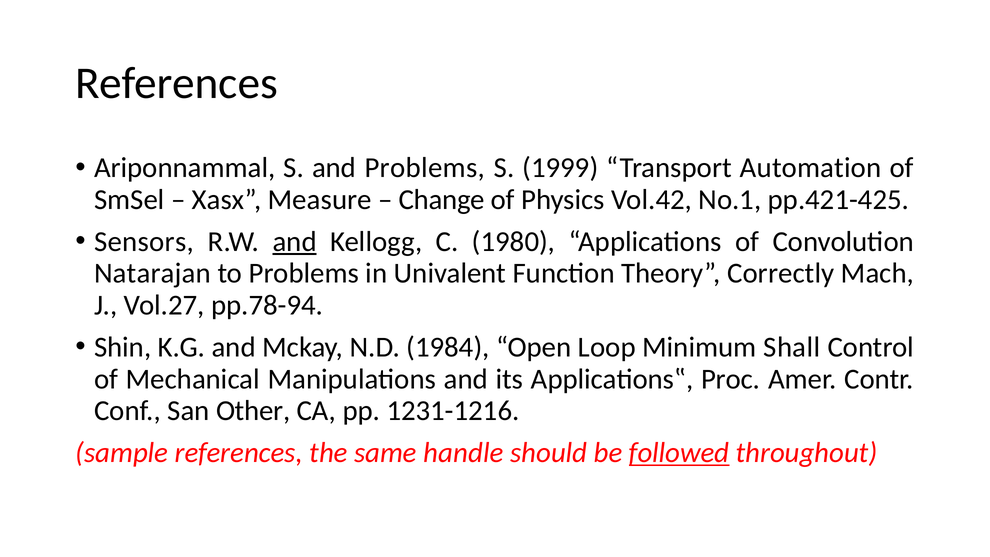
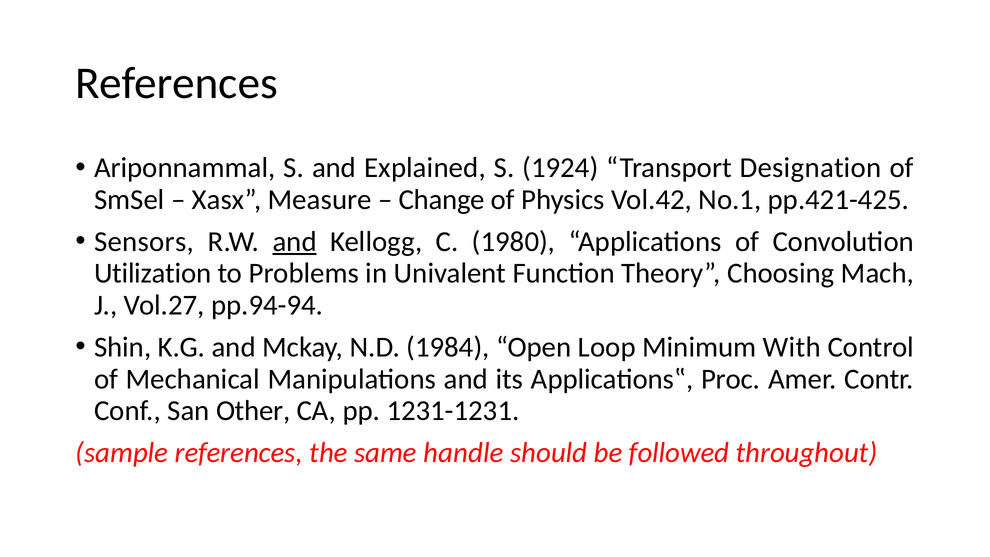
and Problems: Problems -> Explained
1999: 1999 -> 1924
Automation: Automation -> Designation
Natarajan: Natarajan -> Utilization
Correctly: Correctly -> Choosing
pp.78-94: pp.78-94 -> pp.94-94
Shall: Shall -> With
1231-1216: 1231-1216 -> 1231-1231
followed underline: present -> none
